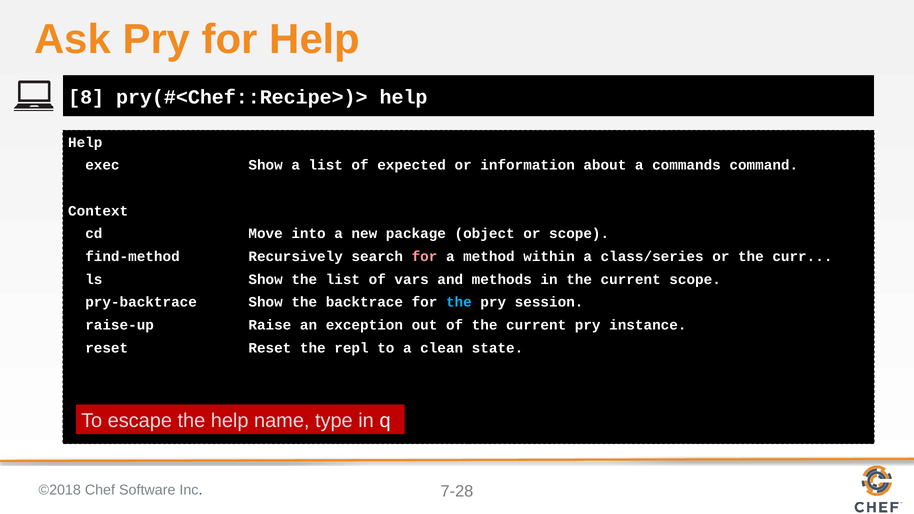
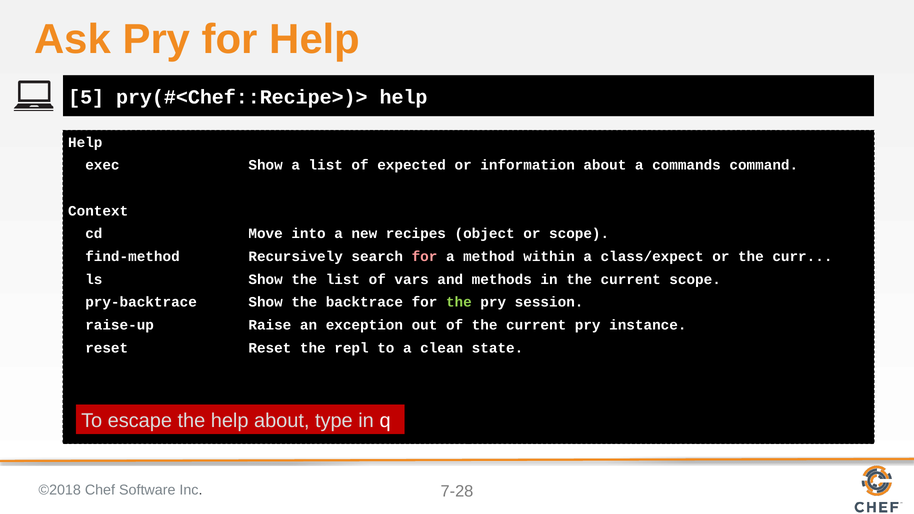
8: 8 -> 5
package: package -> recipes
class/series: class/series -> class/expect
the at (459, 302) colour: light blue -> light green
help name: name -> about
